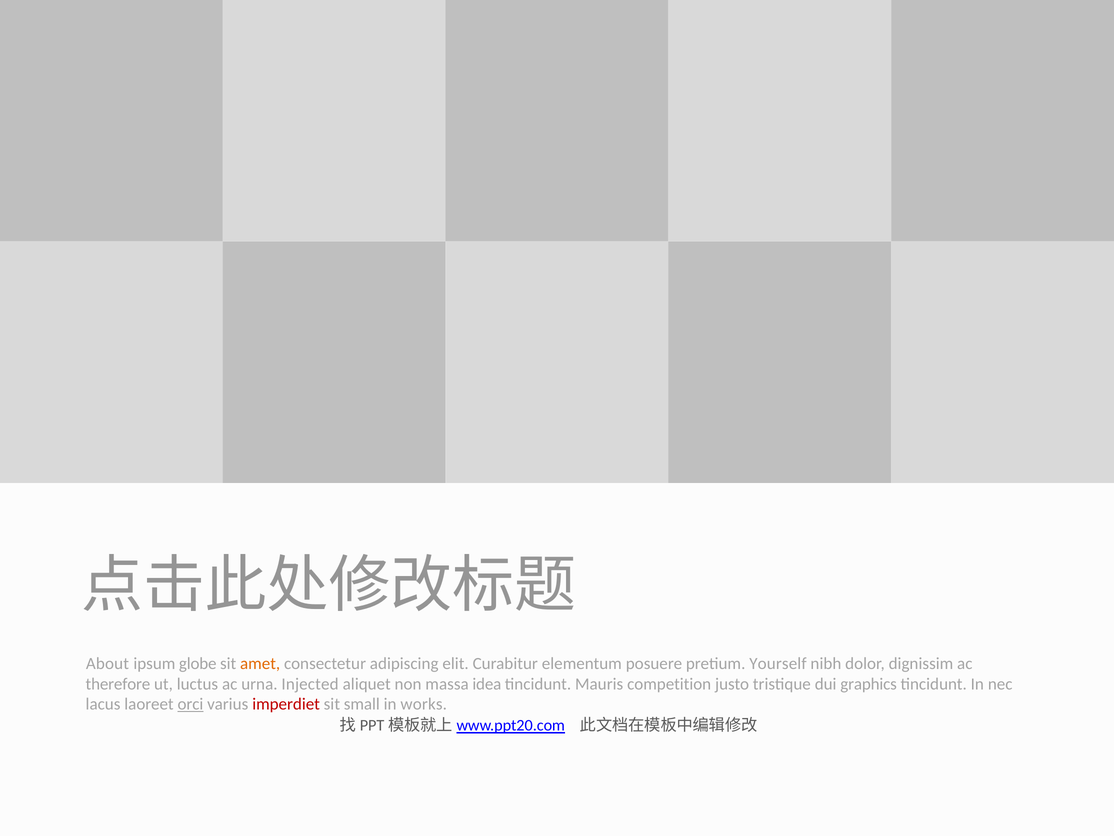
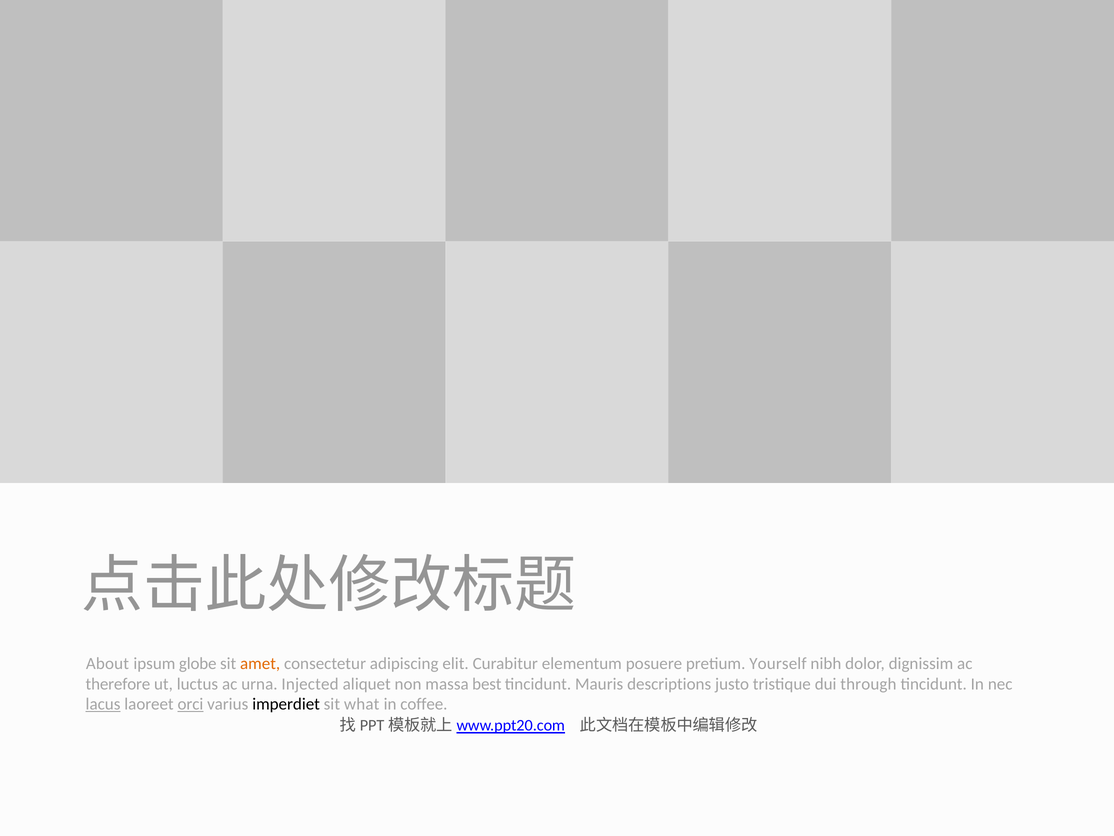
idea: idea -> best
competition: competition -> descriptions
graphics: graphics -> through
lacus underline: none -> present
imperdiet colour: red -> black
small: small -> what
works: works -> coffee
